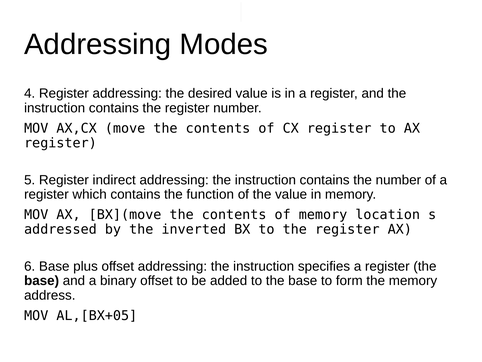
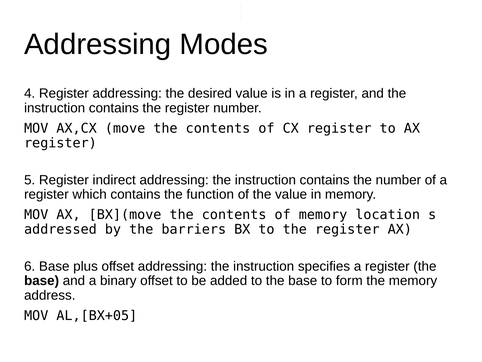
inverted: inverted -> barriers
